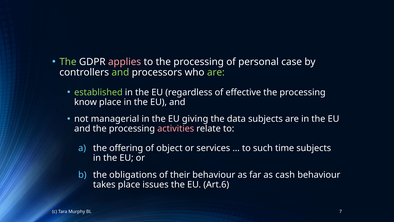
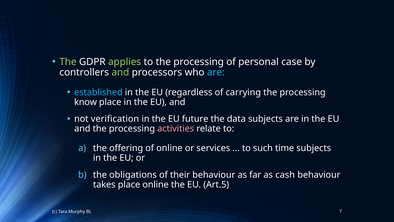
applies colour: pink -> light green
are at (216, 72) colour: light green -> light blue
established colour: light green -> light blue
effective: effective -> carrying
managerial: managerial -> verification
giving: giving -> future
of object: object -> online
place issues: issues -> online
Art.6: Art.6 -> Art.5
